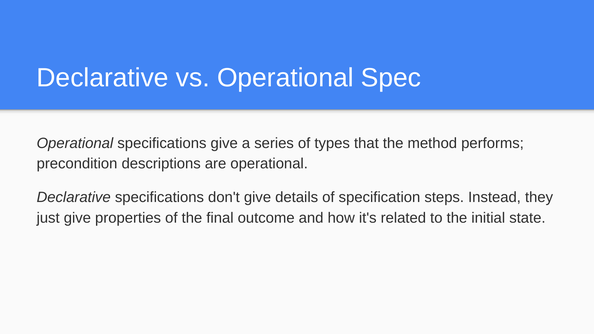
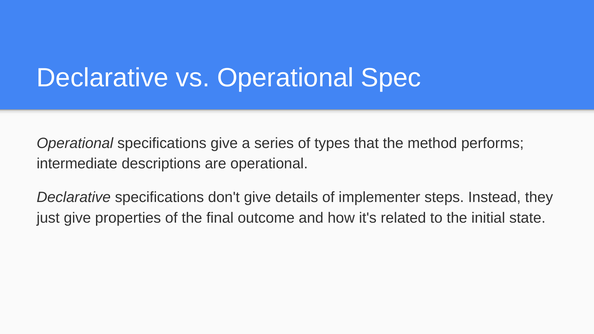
precondition: precondition -> intermediate
specification: specification -> implementer
